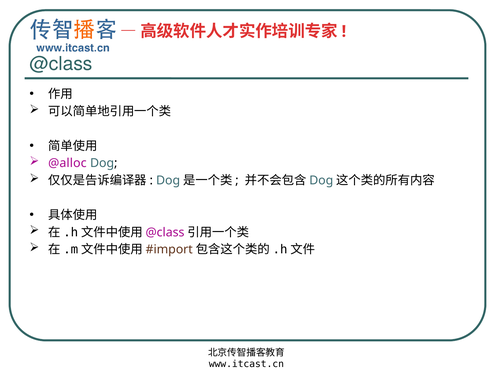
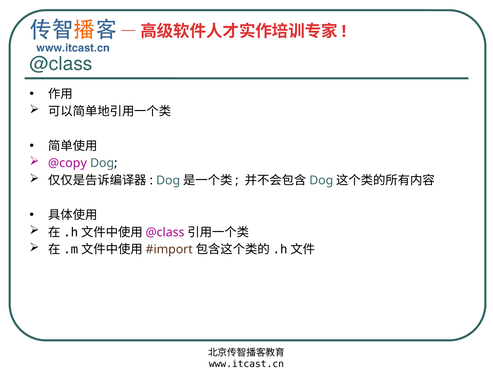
@alloc: @alloc -> @copy
